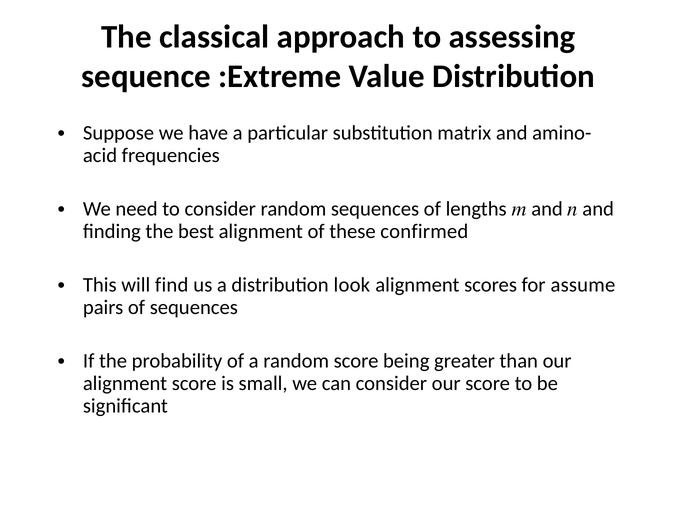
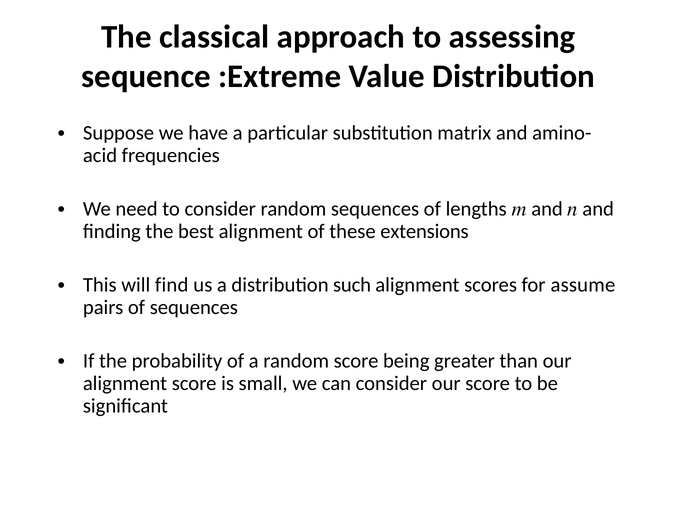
confirmed: confirmed -> extensions
look: look -> such
